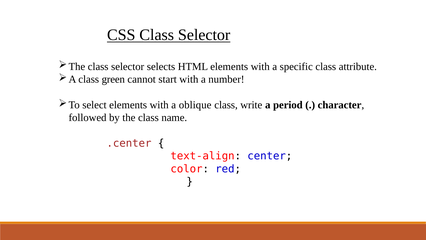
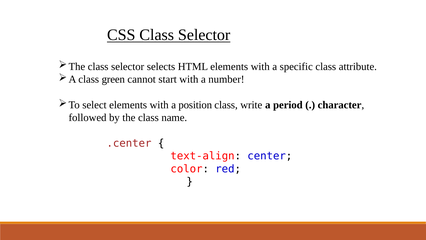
oblique: oblique -> position
